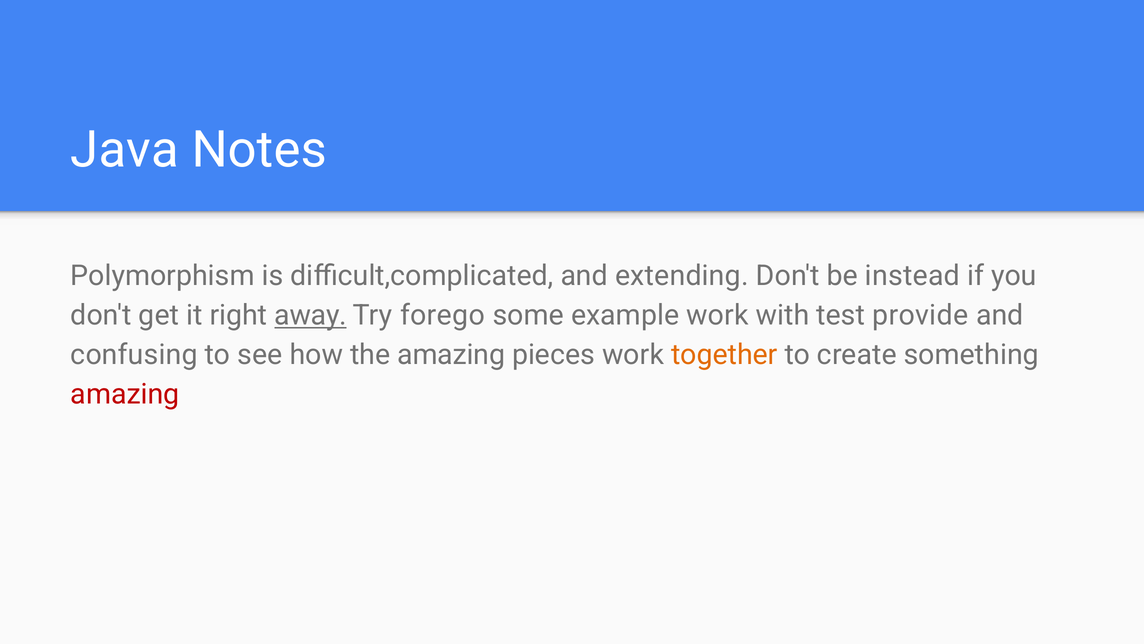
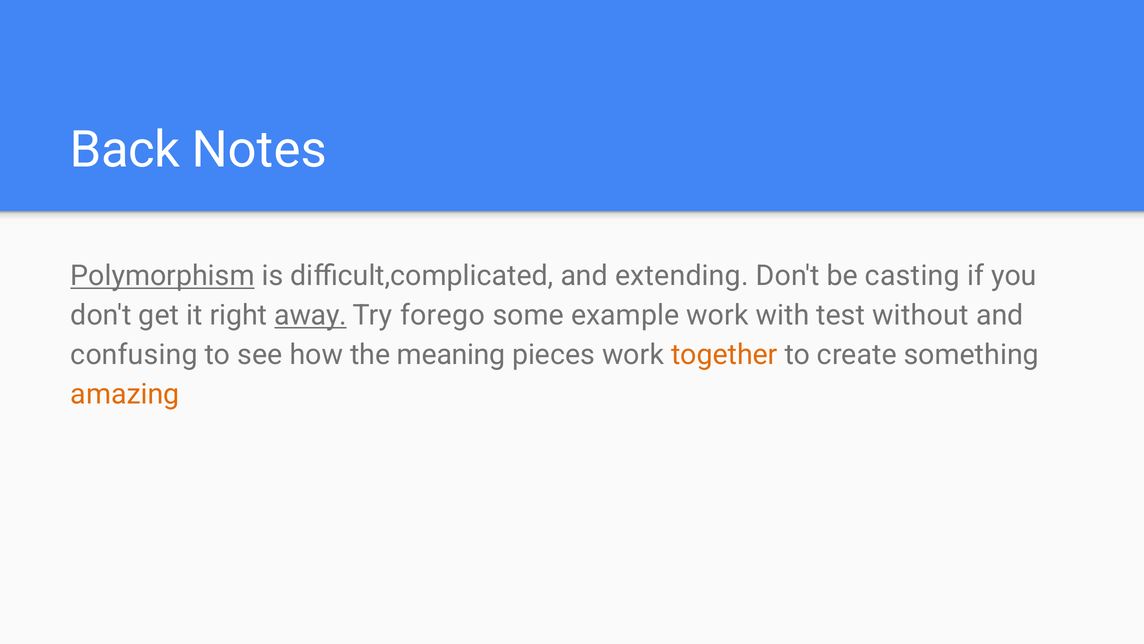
Java: Java -> Back
Polymorphism underline: none -> present
instead: instead -> casting
provide: provide -> without
the amazing: amazing -> meaning
amazing at (125, 394) colour: red -> orange
